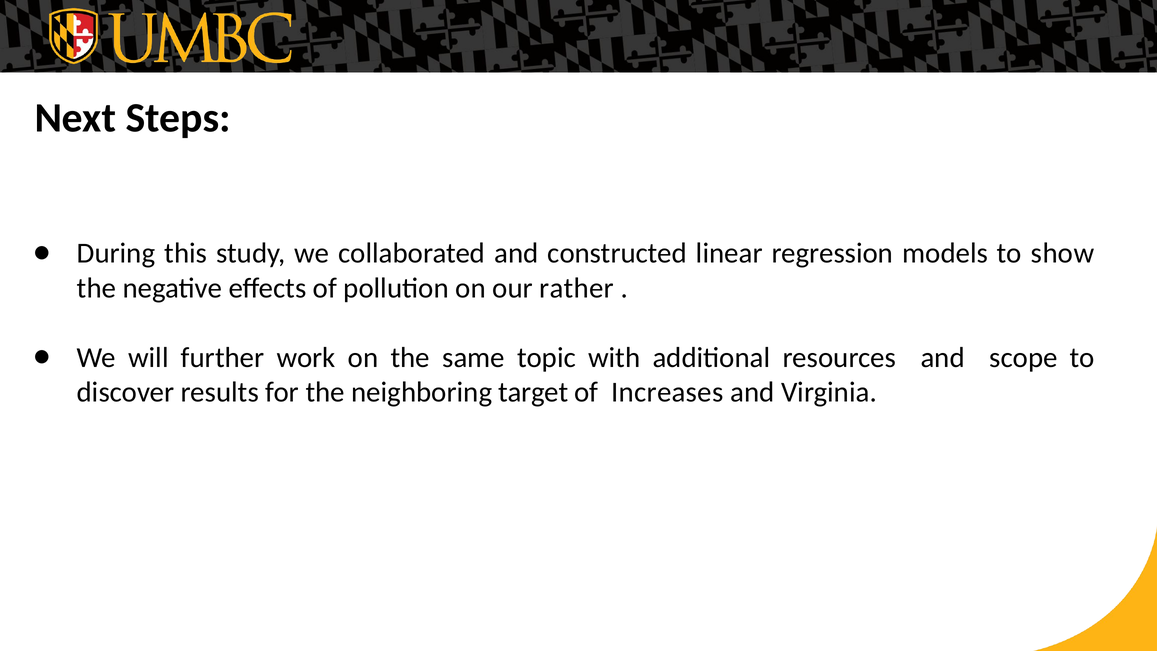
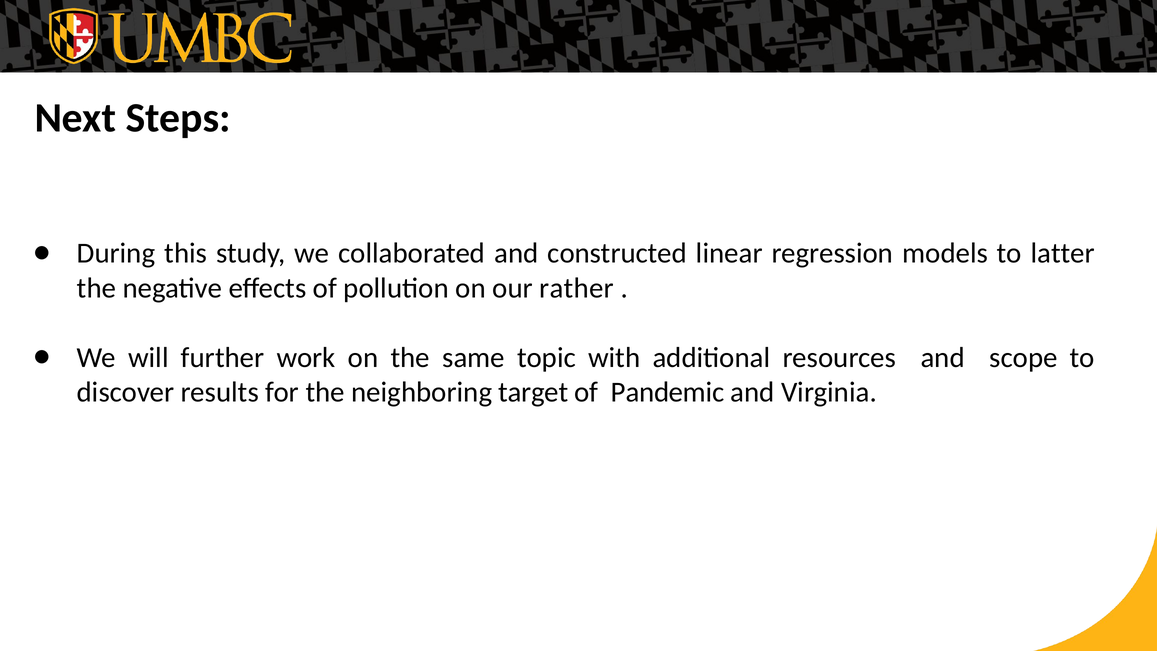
show: show -> latter
Increases: Increases -> Pandemic
